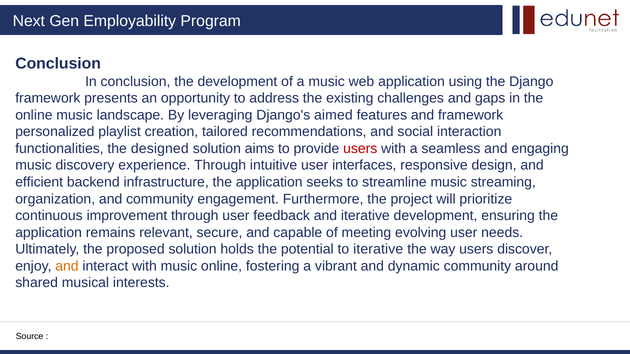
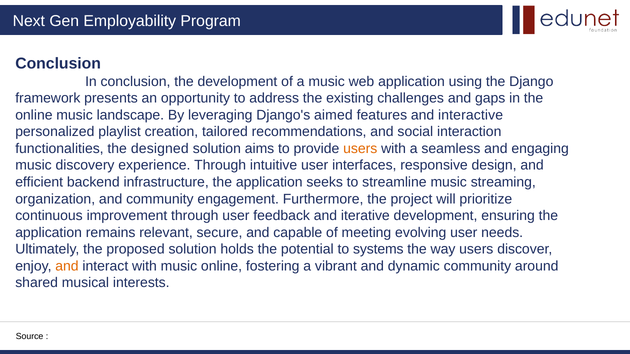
and framework: framework -> interactive
users at (360, 149) colour: red -> orange
to iterative: iterative -> systems
